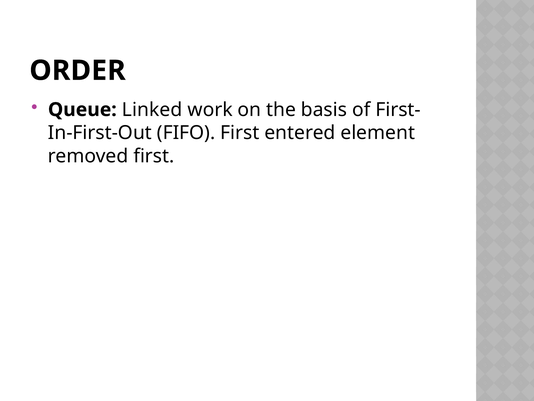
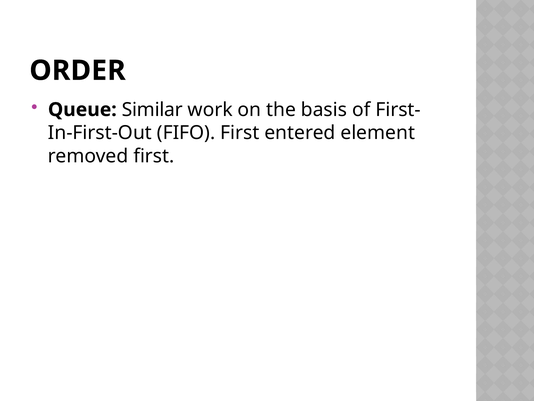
Linked: Linked -> Similar
